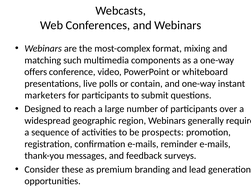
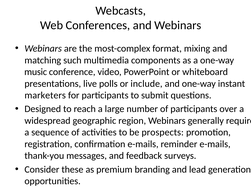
offers: offers -> music
contain: contain -> include
